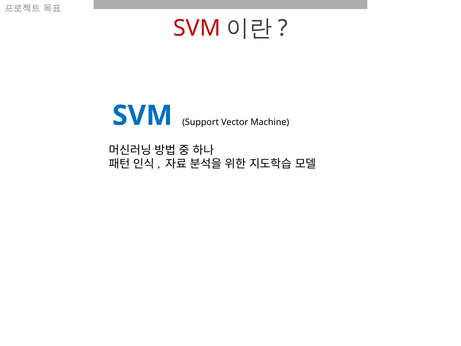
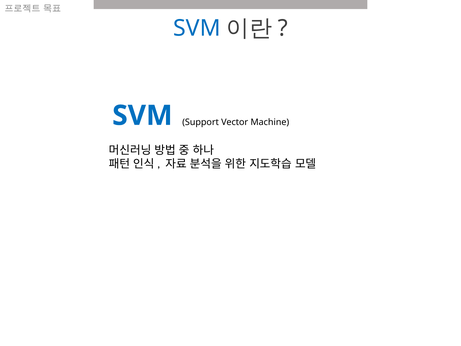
SVM at (197, 28) colour: red -> blue
